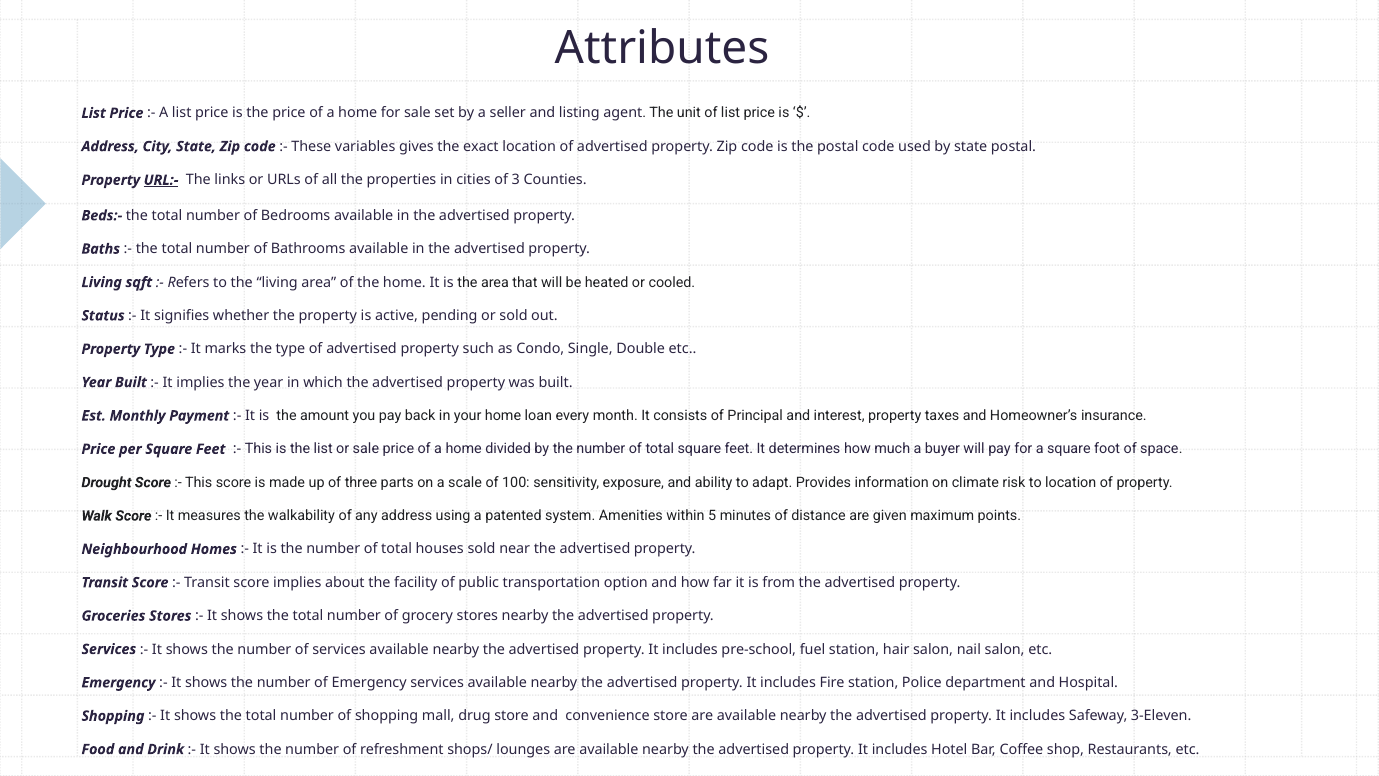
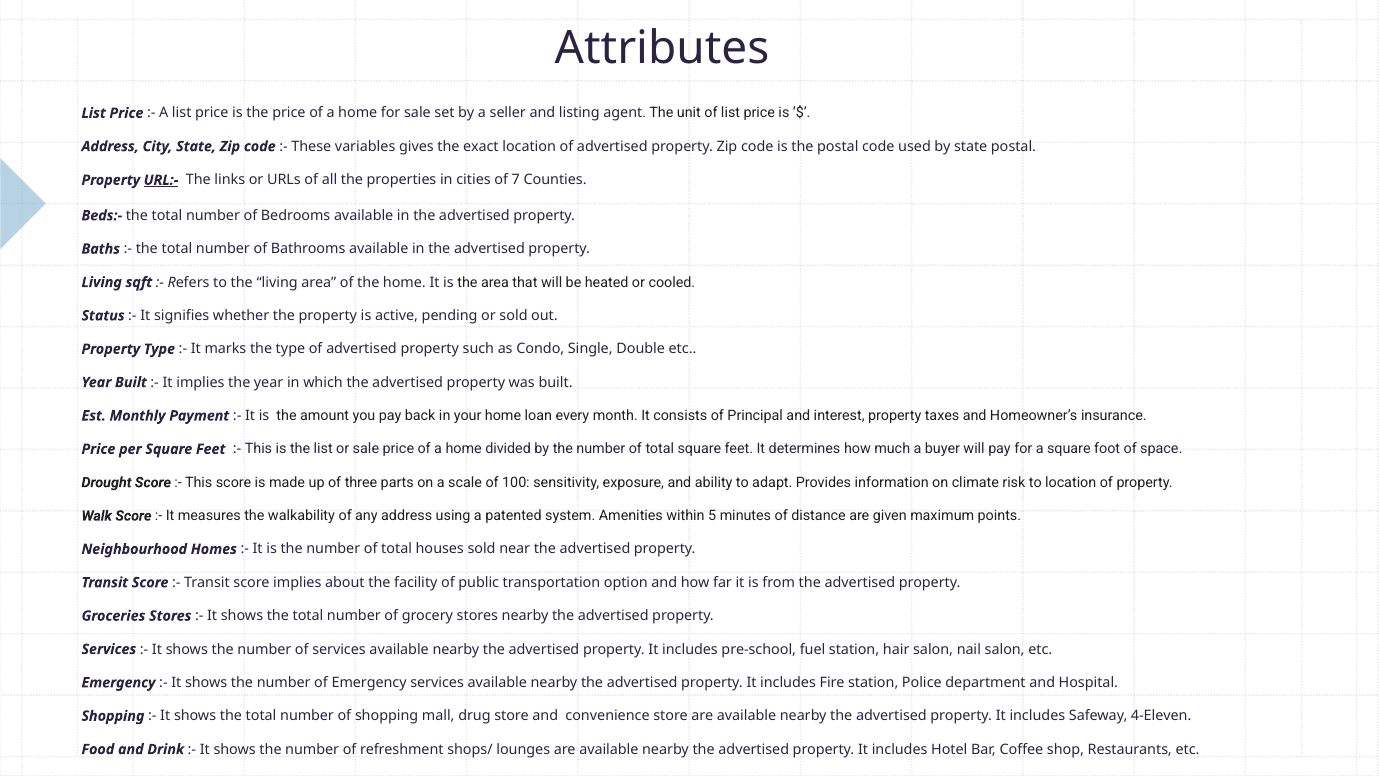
3: 3 -> 7
3-Eleven: 3-Eleven -> 4-Eleven
